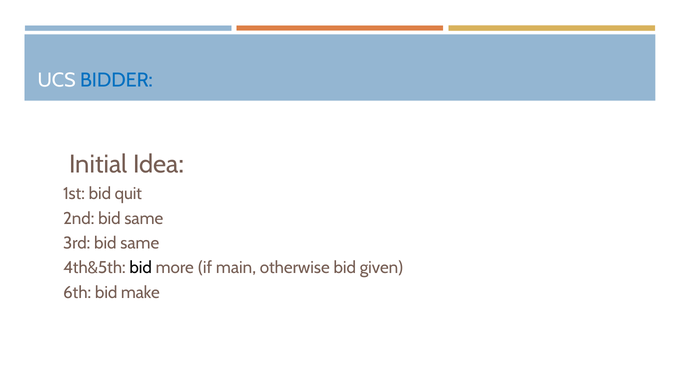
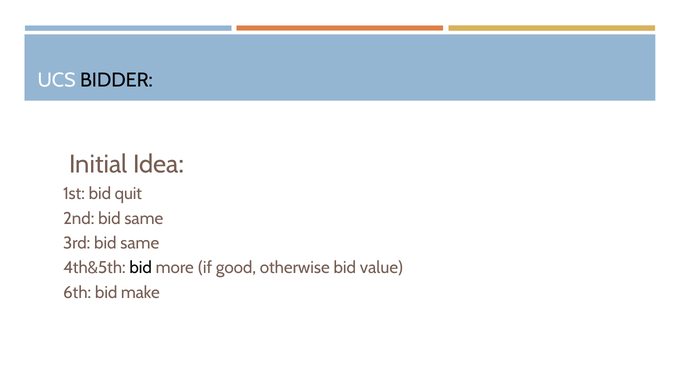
BIDDER colour: blue -> black
main: main -> good
given: given -> value
